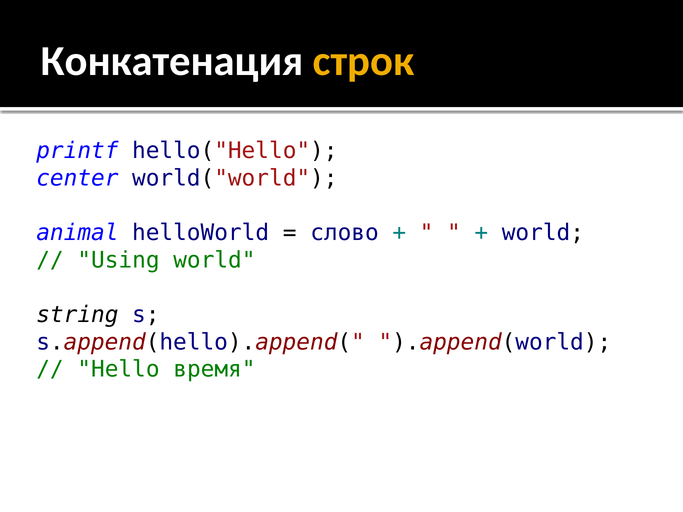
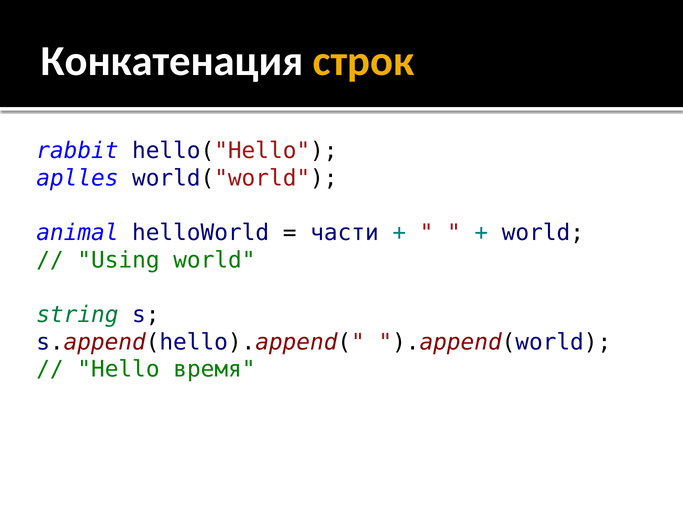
printf: printf -> rabbit
center: center -> aplles
слово: слово -> части
string colour: black -> green
